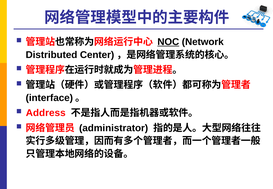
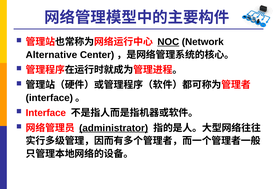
Distributed: Distributed -> Alternative
Address at (46, 113): Address -> Interface
administrator underline: none -> present
